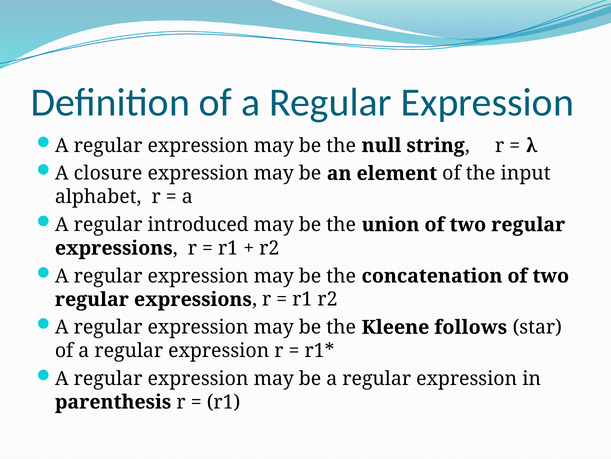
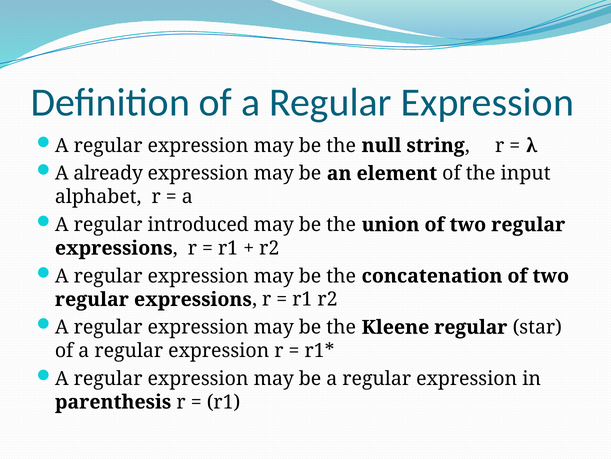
closure: closure -> already
Kleene follows: follows -> regular
